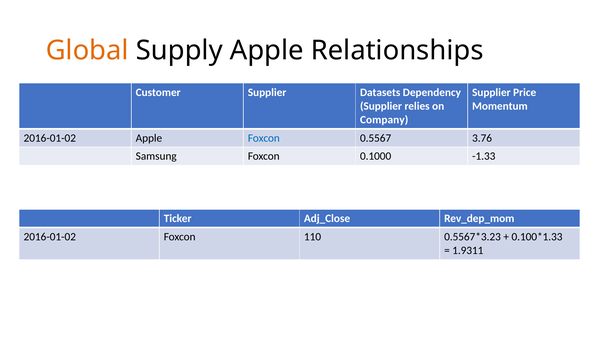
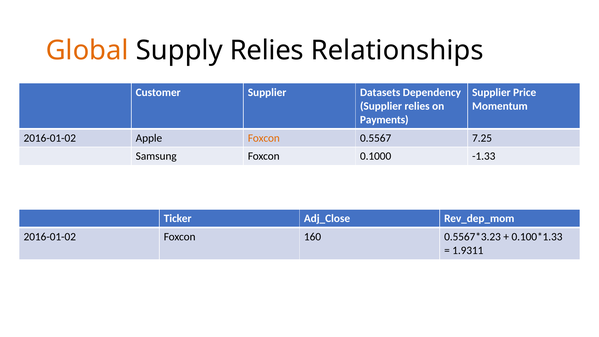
Supply Apple: Apple -> Relies
Company: Company -> Payments
Foxcon at (264, 138) colour: blue -> orange
3.76: 3.76 -> 7.25
110: 110 -> 160
